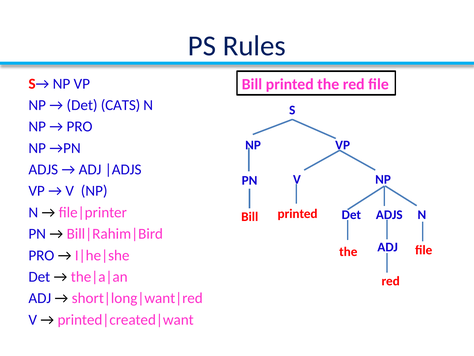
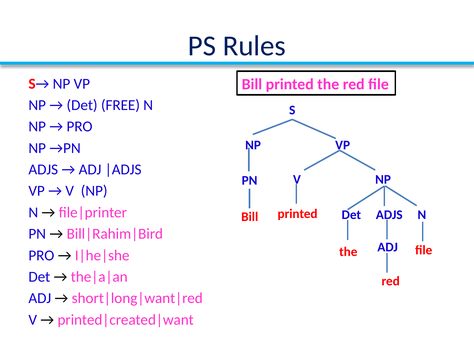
CATS: CATS -> FREE
